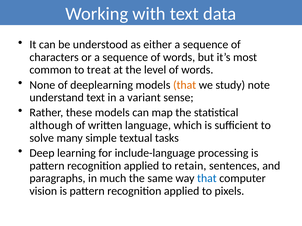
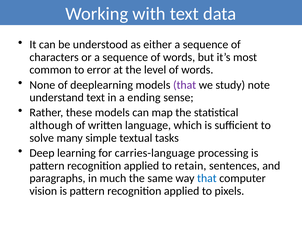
treat: treat -> error
that at (185, 85) colour: orange -> purple
variant: variant -> ending
include-language: include-language -> carries-language
